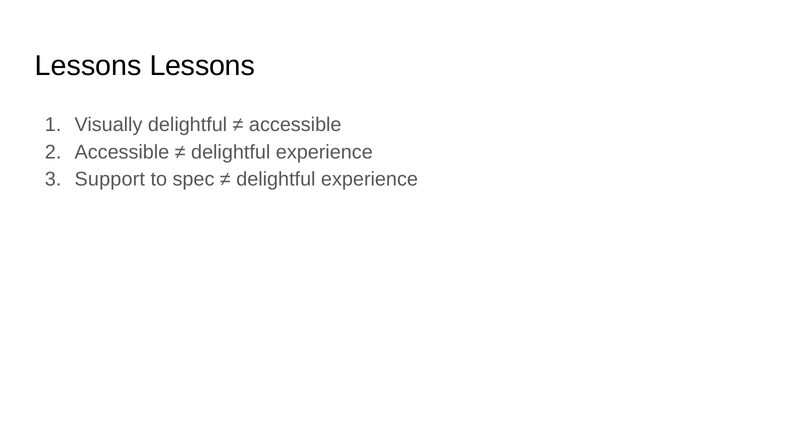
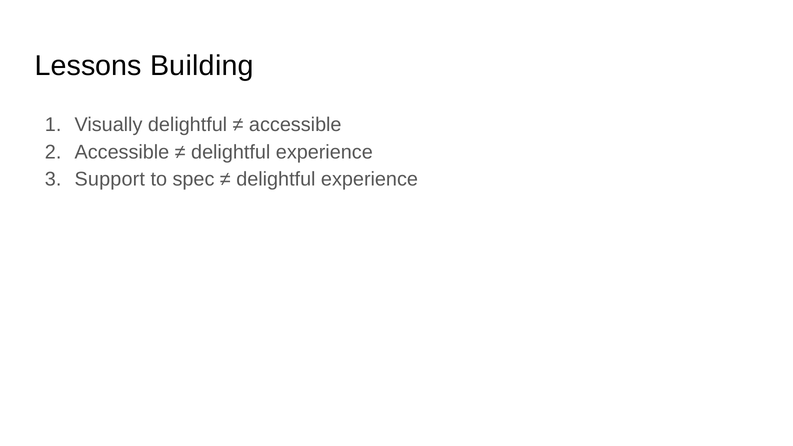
Lessons Lessons: Lessons -> Building
